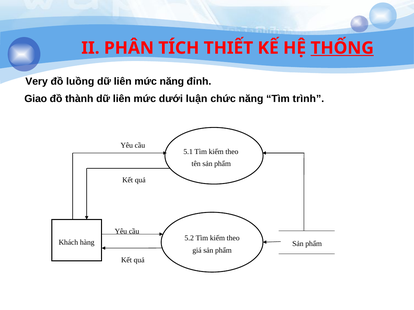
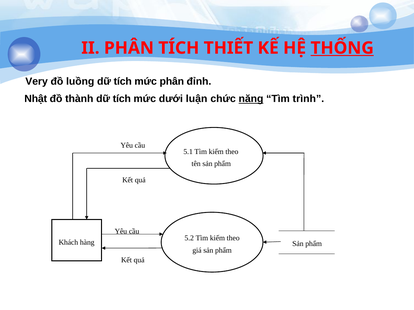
luồng dữ liên: liên -> tích
mức năng: năng -> phân
Giao: Giao -> Nhật
liên at (122, 99): liên -> tích
năng at (251, 99) underline: none -> present
